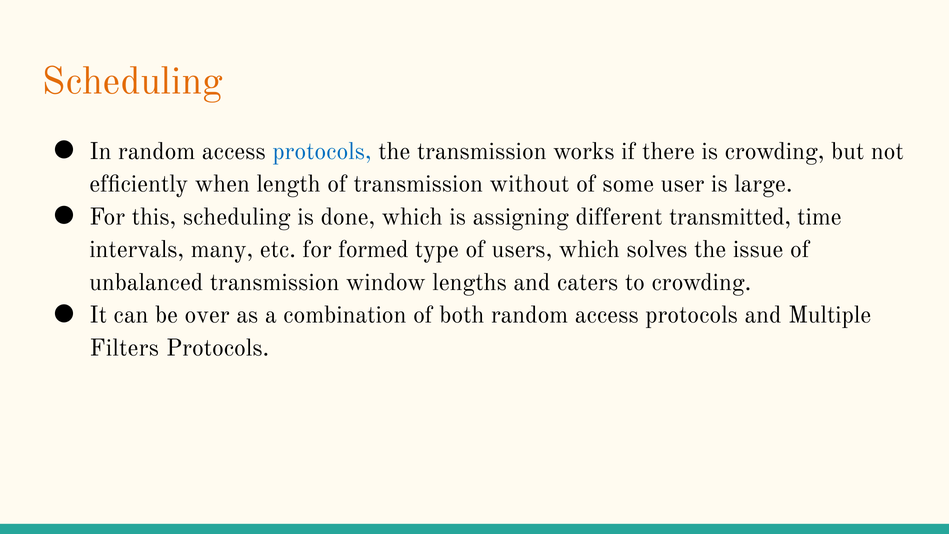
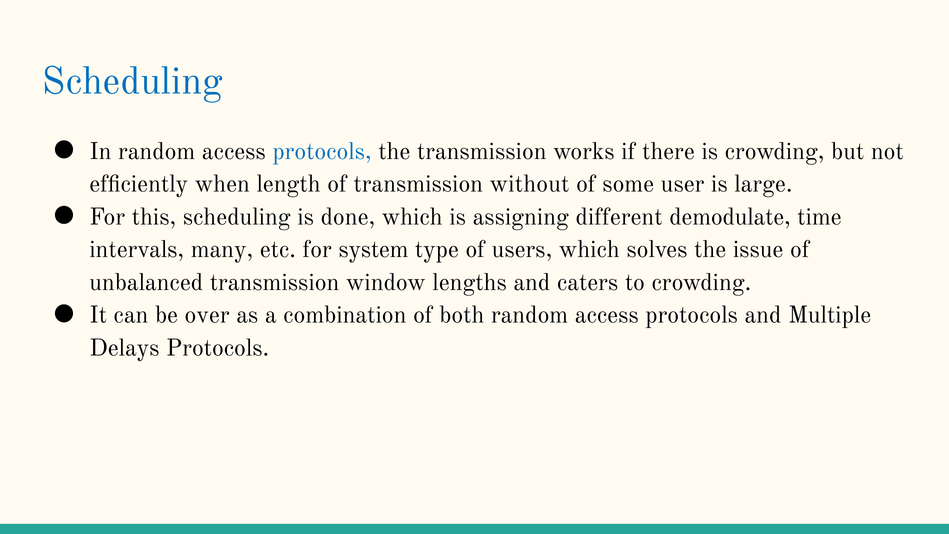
Scheduling at (132, 81) colour: orange -> blue
transmitted: transmitted -> demodulate
formed: formed -> system
Filters: Filters -> Delays
